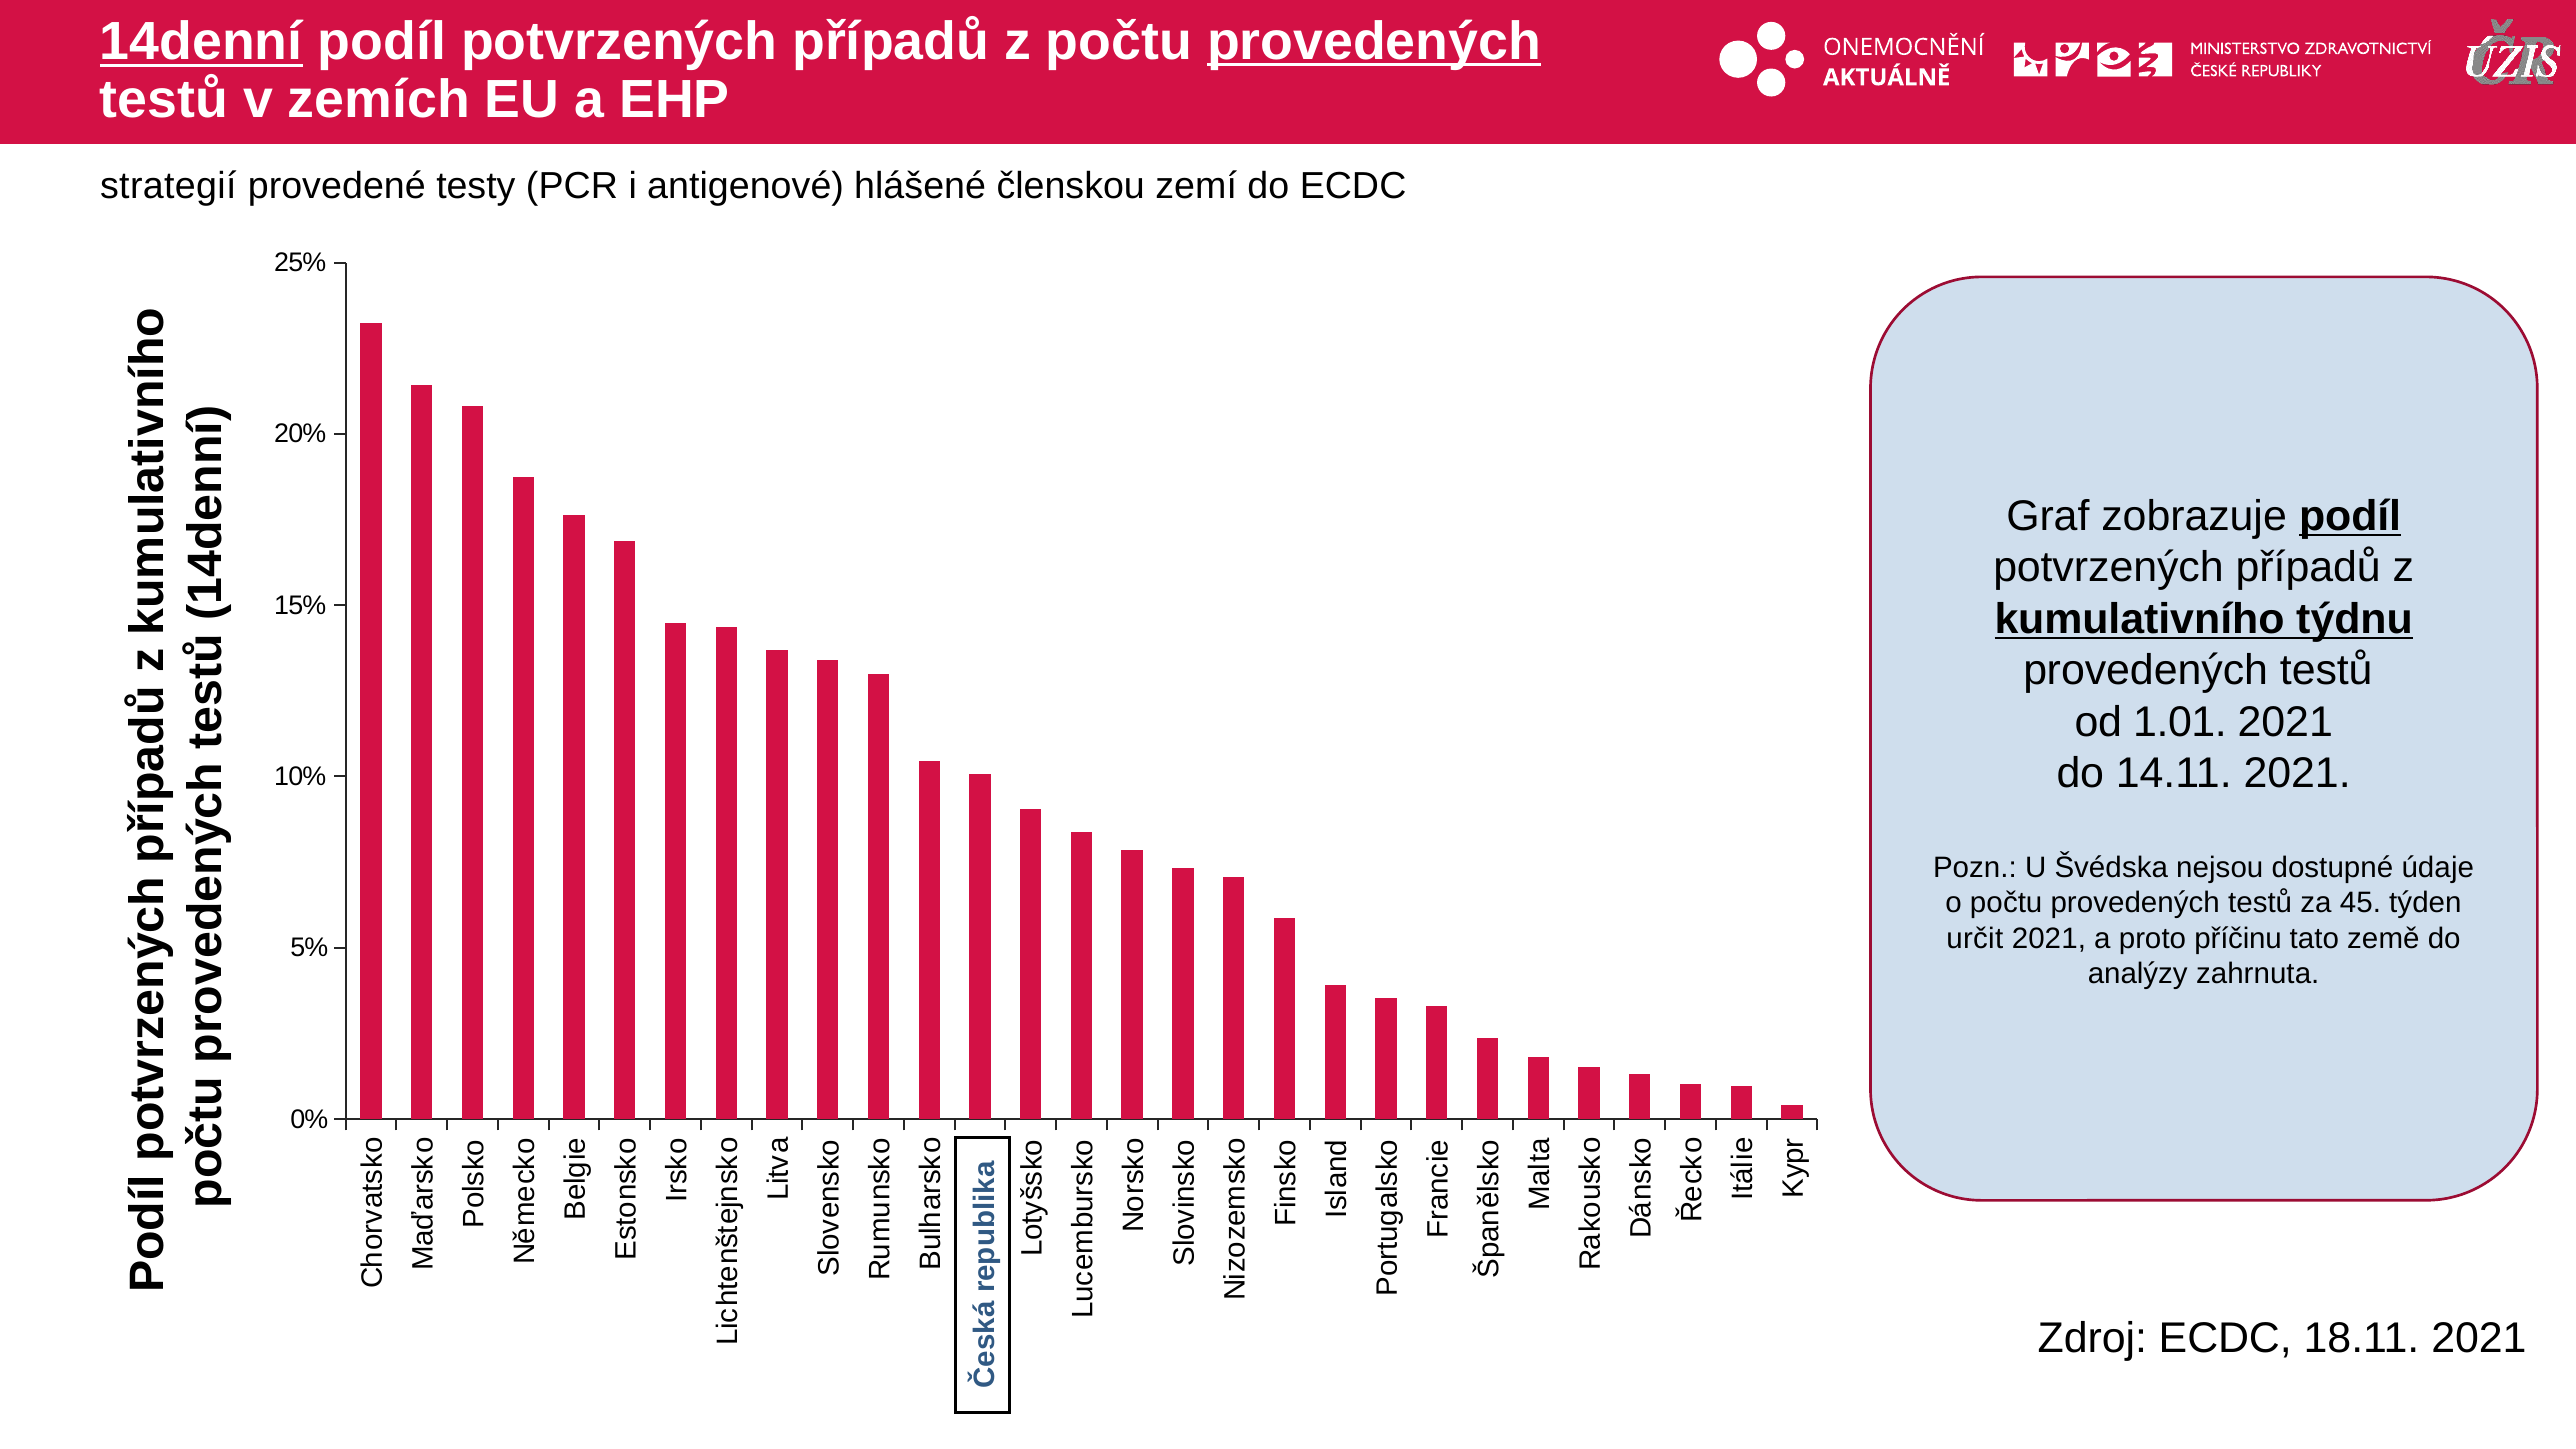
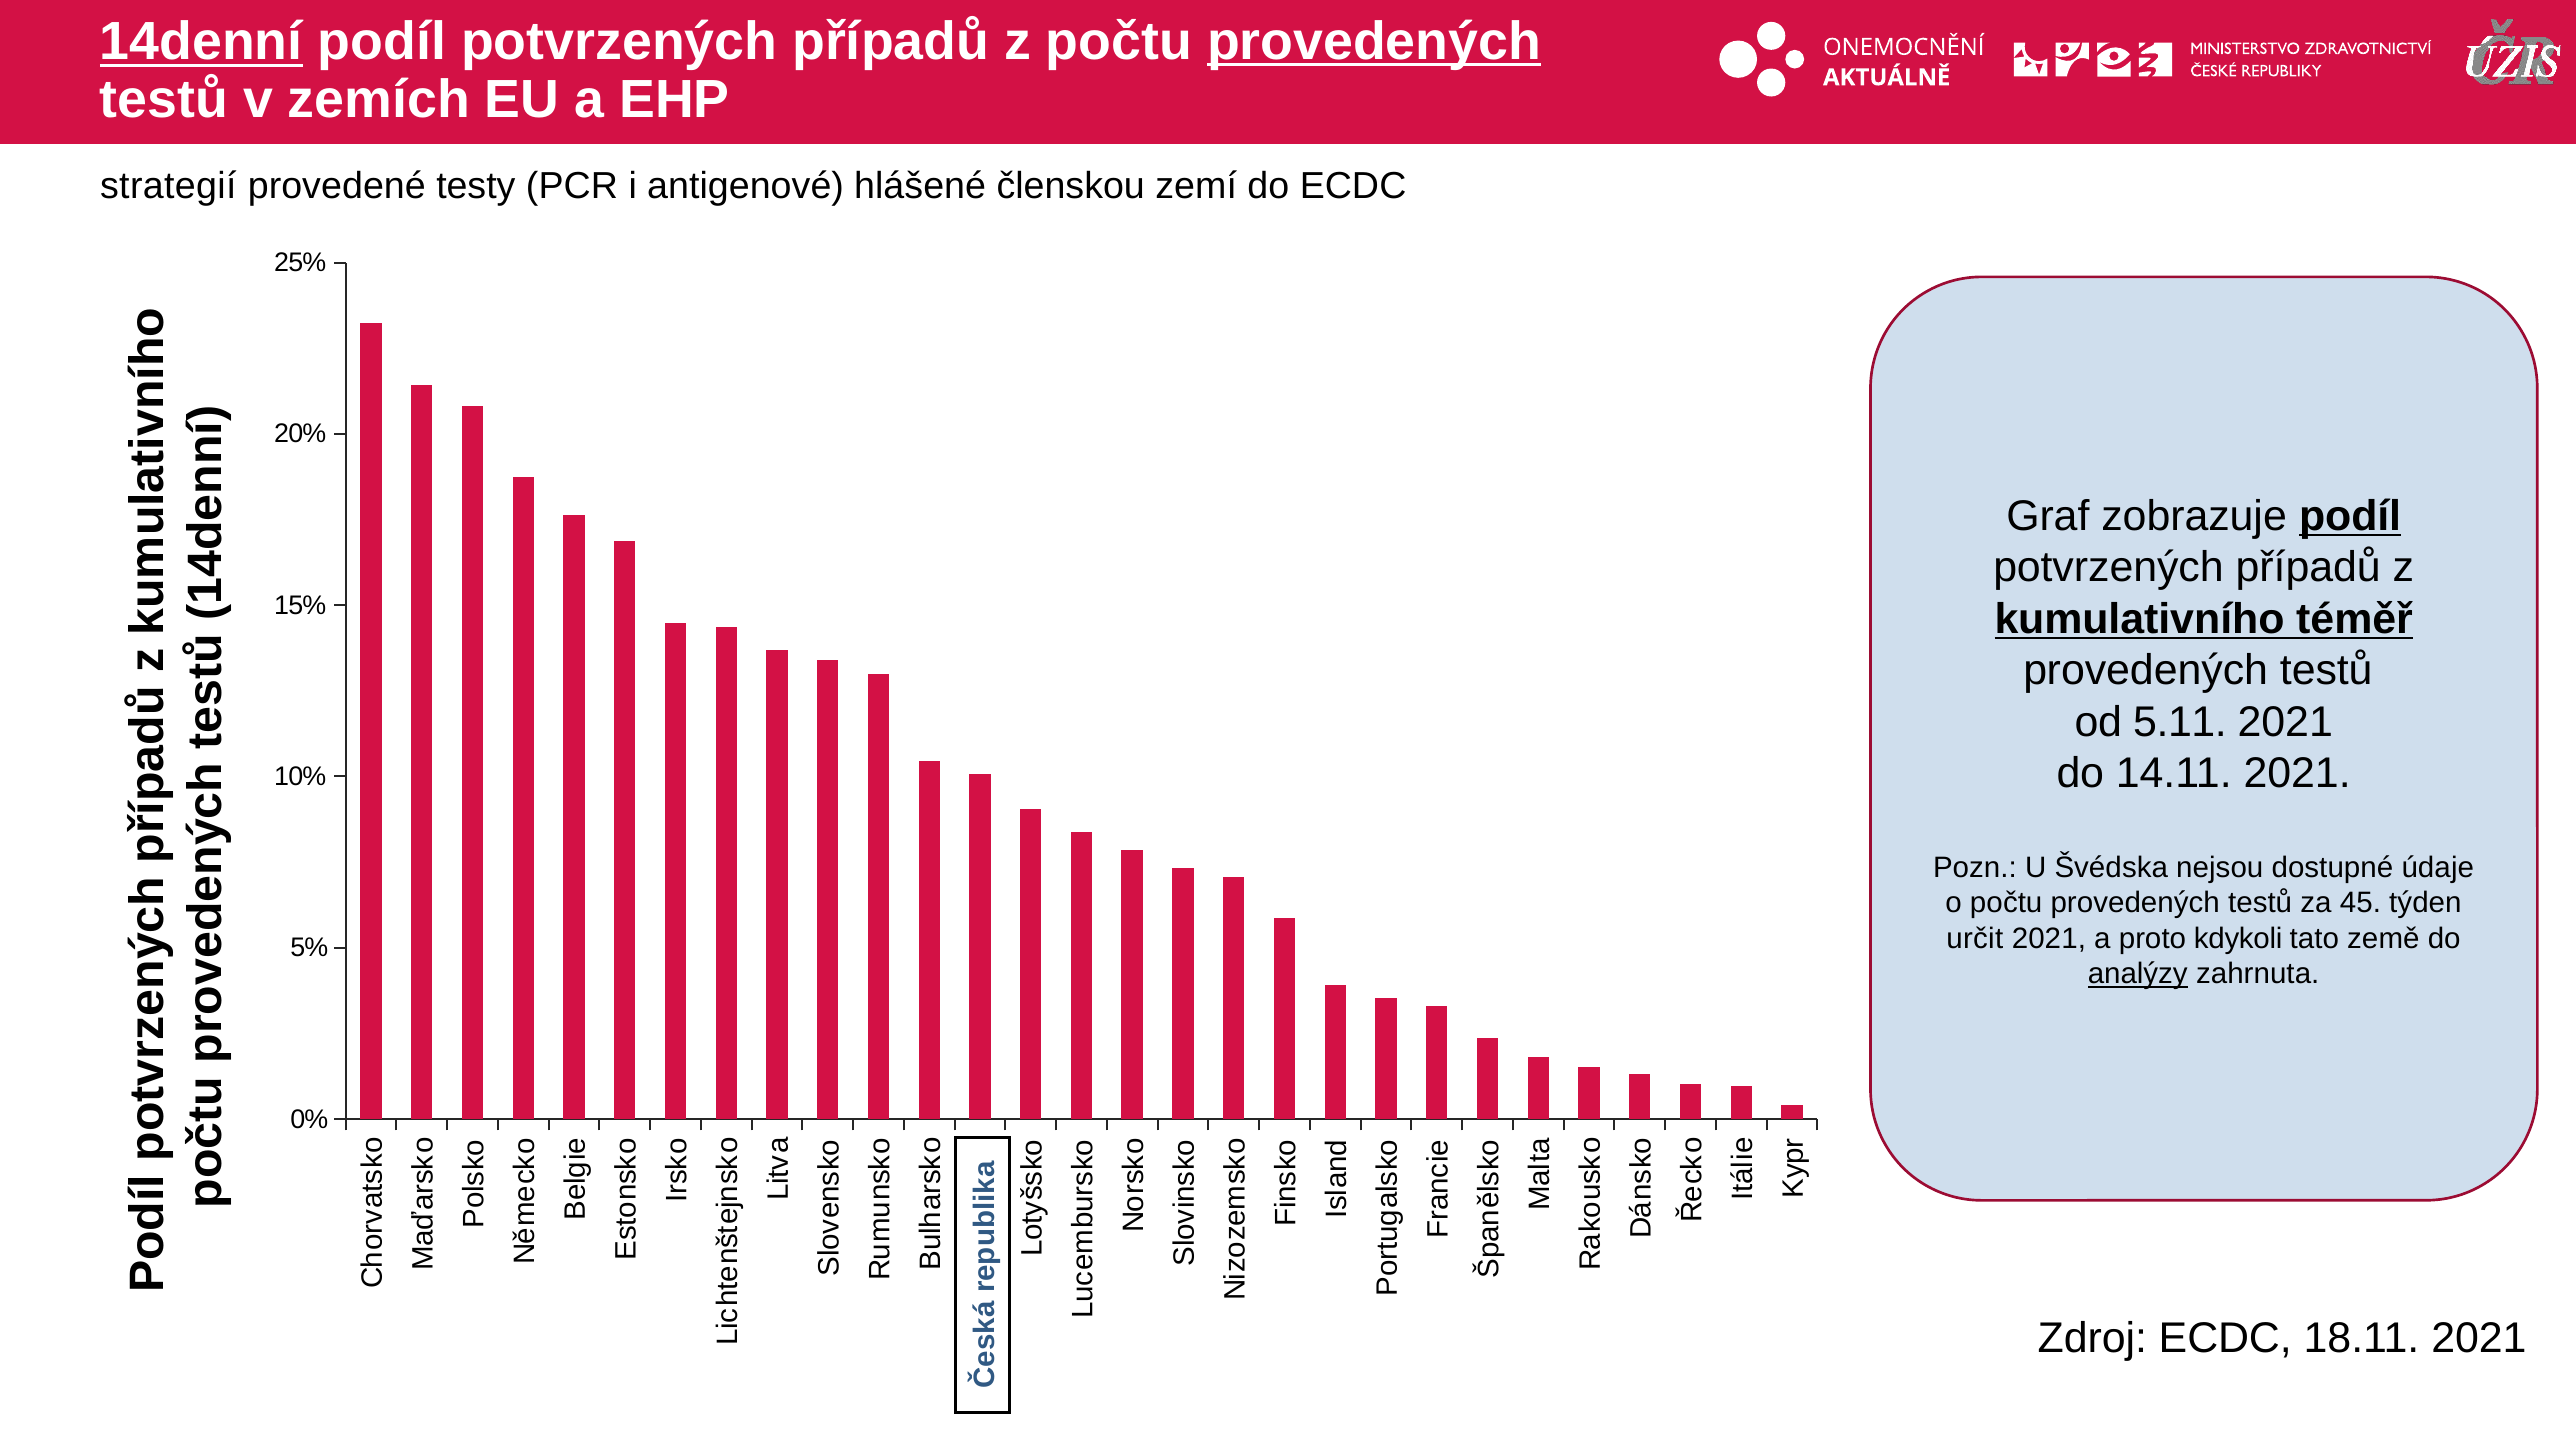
týdnu: týdnu -> téměř
1.01: 1.01 -> 5.11
příčinu: příčinu -> kdykoli
analýzy underline: none -> present
